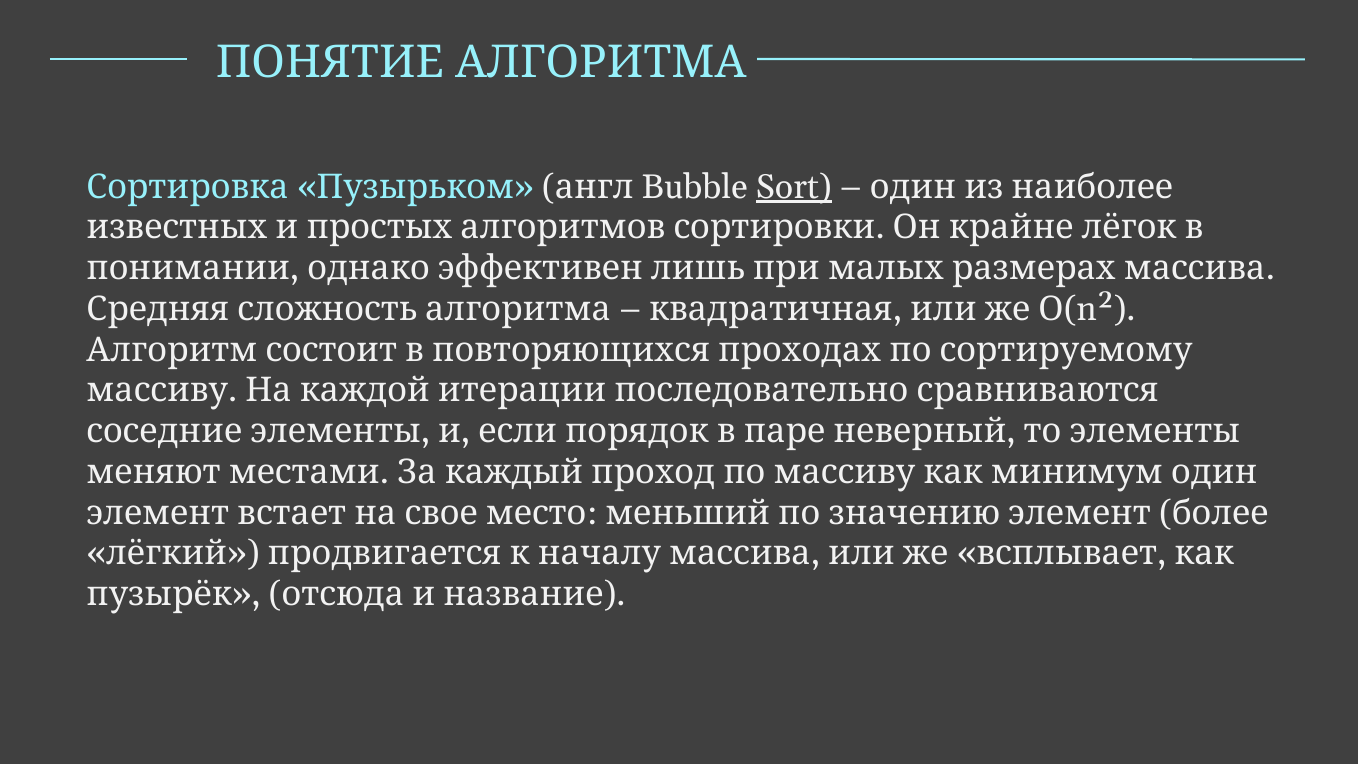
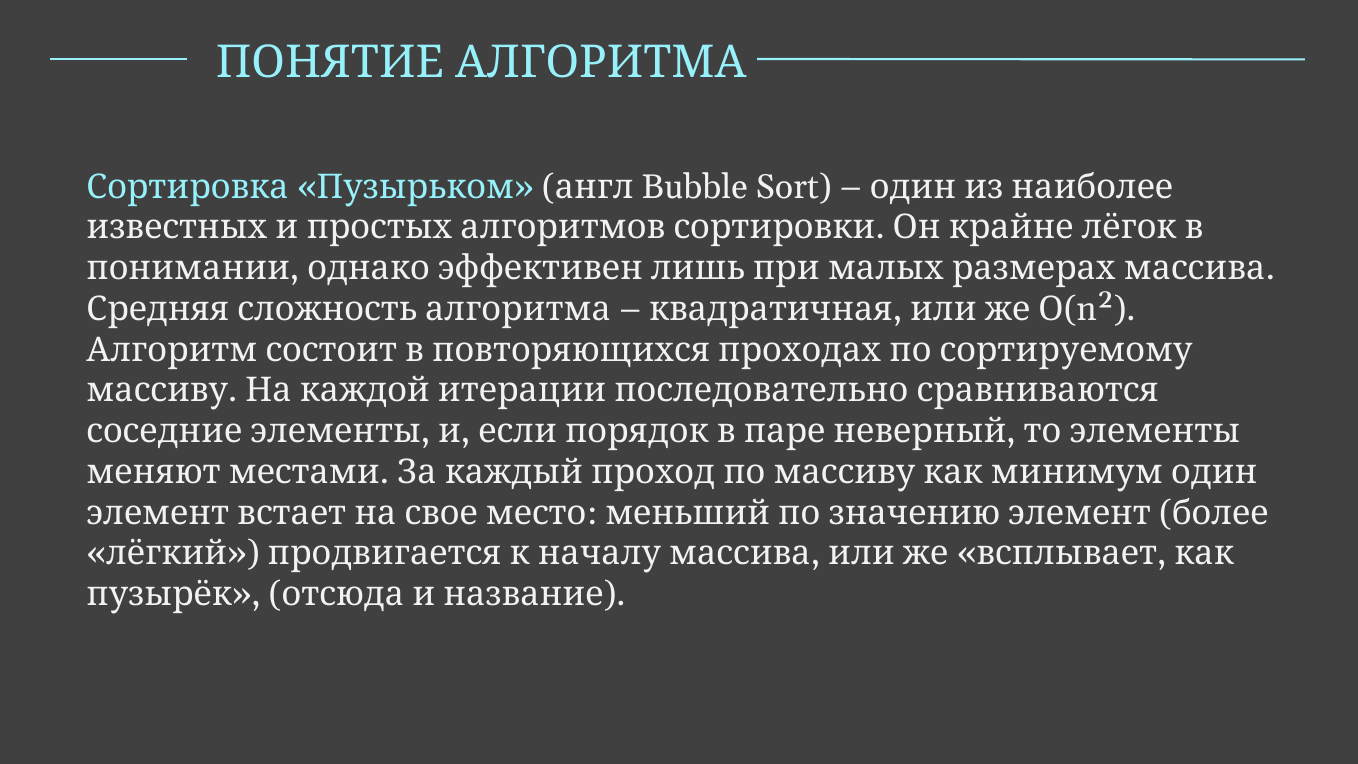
Sort underline: present -> none
